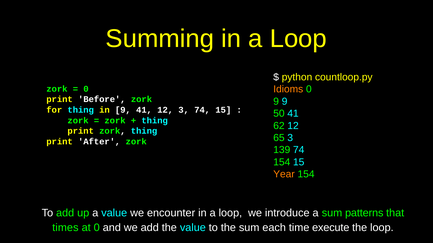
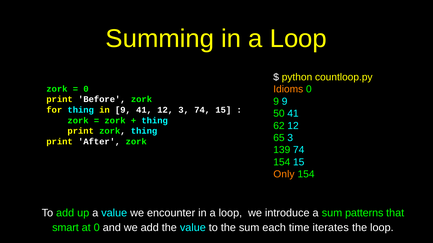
Year: Year -> Only
times: times -> smart
execute: execute -> iterates
